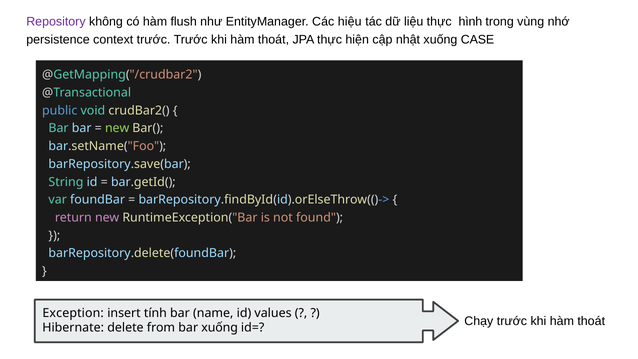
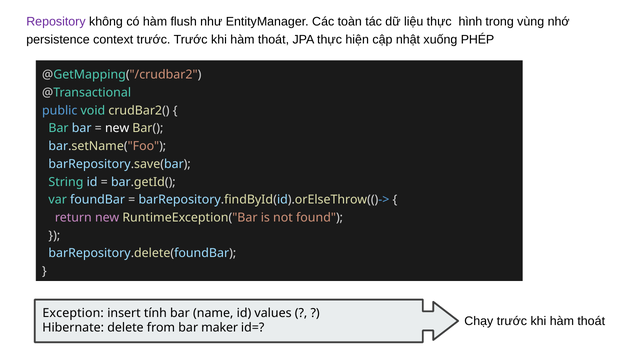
hiệu: hiệu -> toàn
CASE: CASE -> PHÉP
new at (117, 128) colour: light green -> white
bar xuống: xuống -> maker
